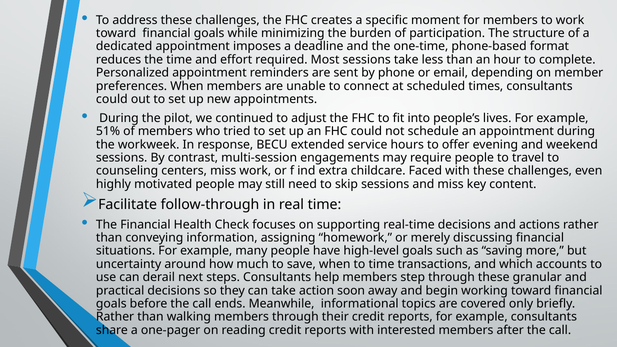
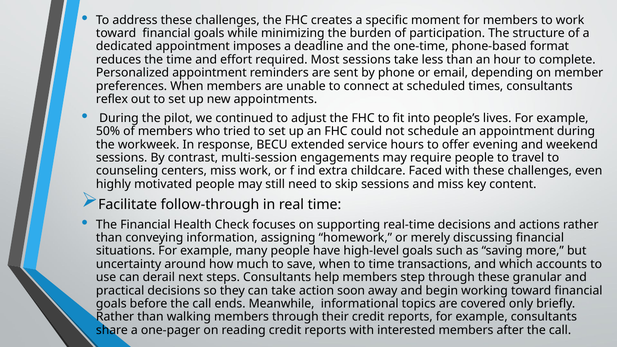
could at (112, 99): could -> reflex
51%: 51% -> 50%
